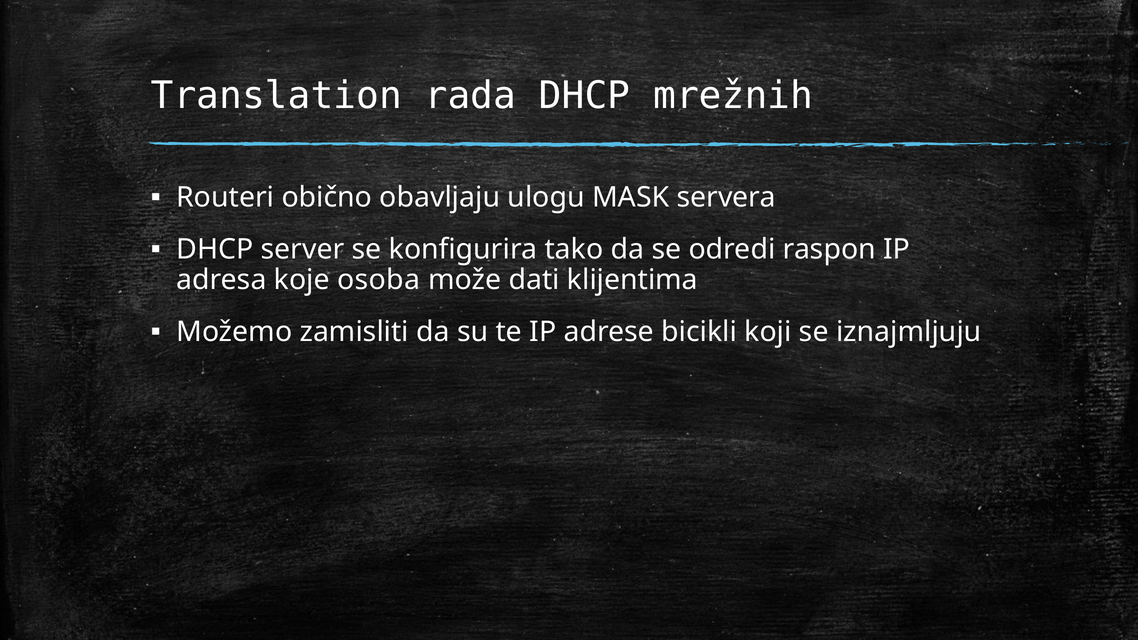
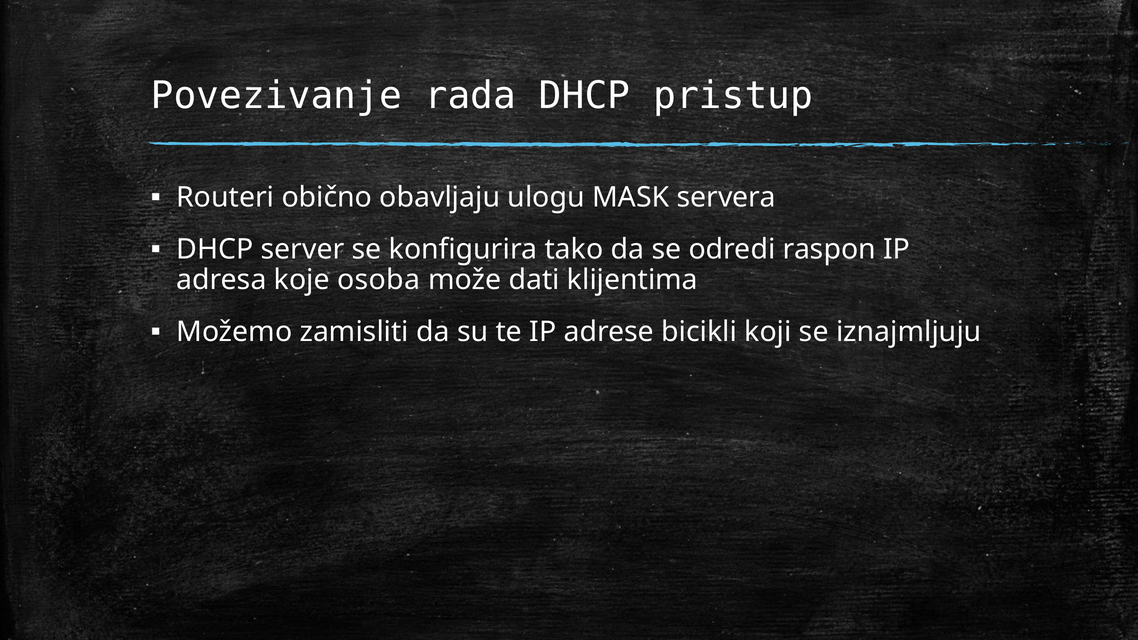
Translation: Translation -> Povezivanje
mrežnih: mrežnih -> pristup
